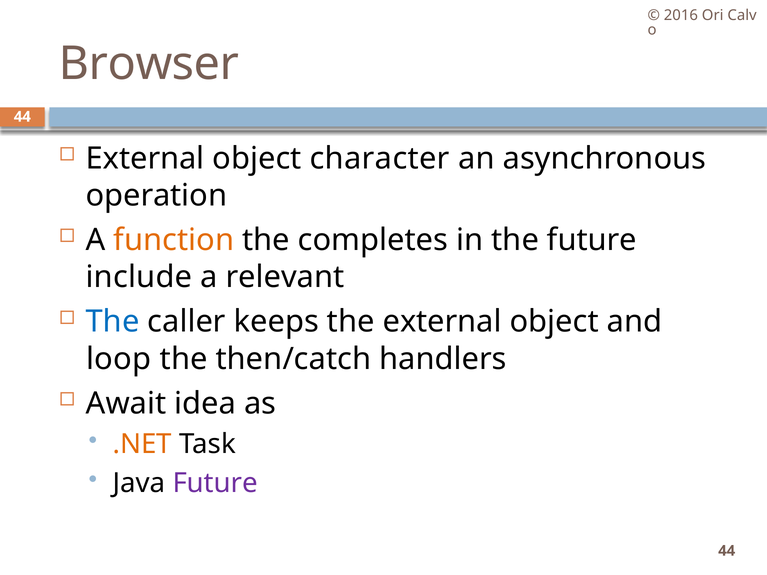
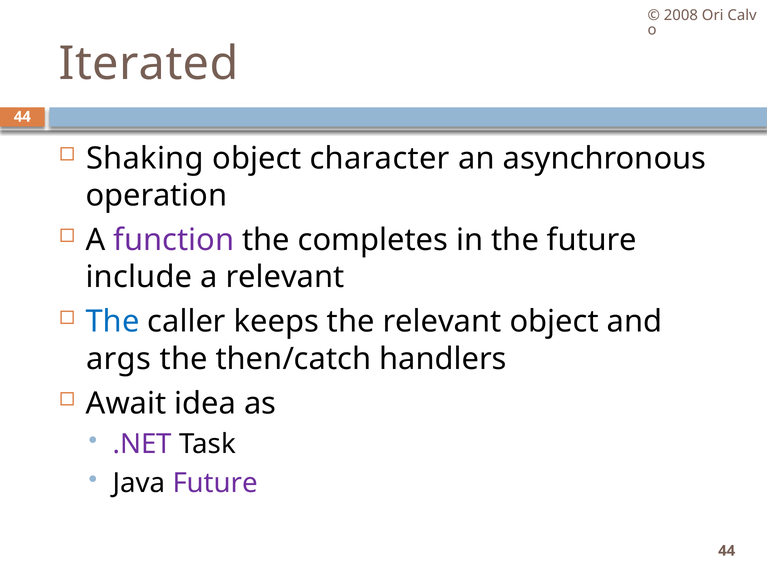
2016: 2016 -> 2008
Browser: Browser -> Iterated
External at (145, 159): External -> Shaking
function colour: orange -> purple
the external: external -> relevant
loop: loop -> args
.NET colour: orange -> purple
